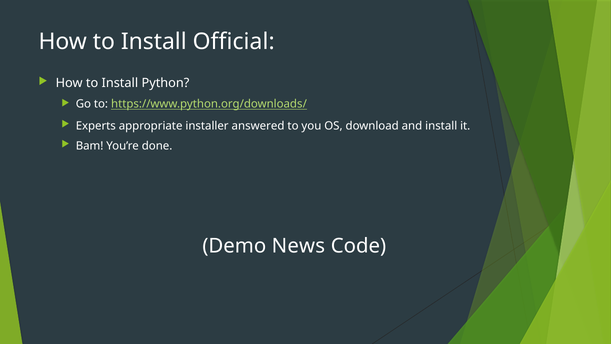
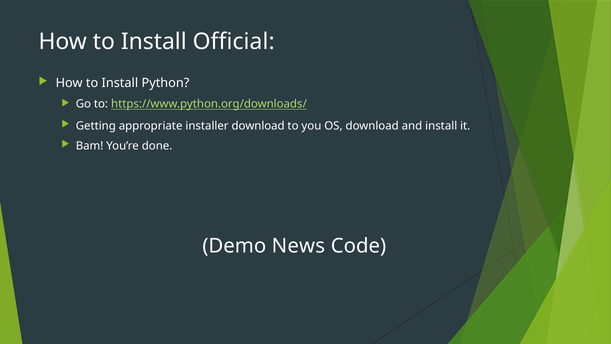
Experts: Experts -> Getting
installer answered: answered -> download
